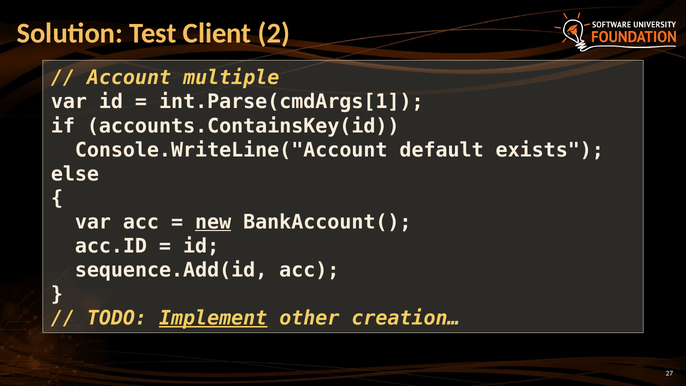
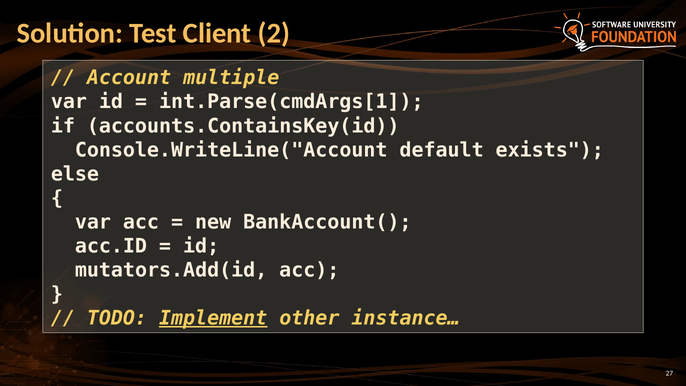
new underline: present -> none
sequence.Add(id: sequence.Add(id -> mutators.Add(id
creation…: creation… -> instance…
